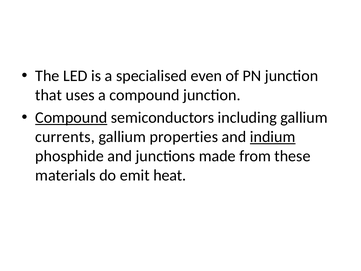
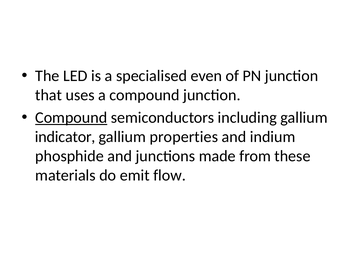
currents: currents -> indicator
indium underline: present -> none
heat: heat -> flow
